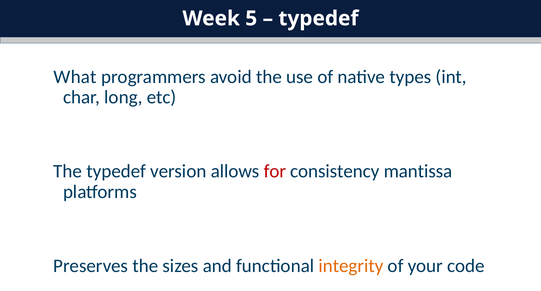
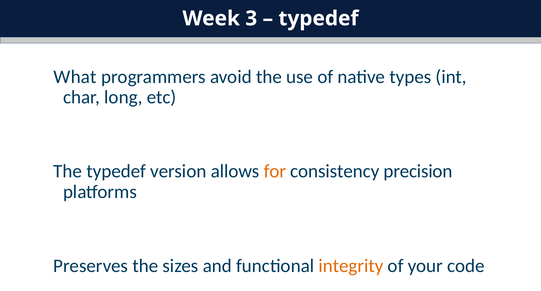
5: 5 -> 3
for colour: red -> orange
mantissa: mantissa -> precision
